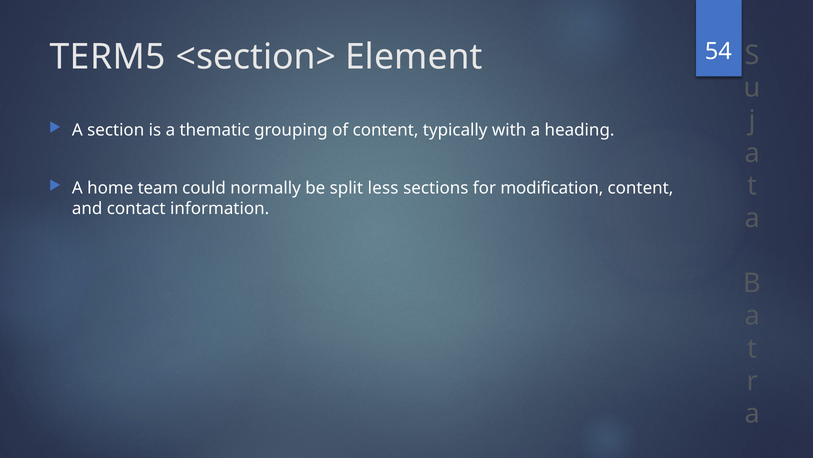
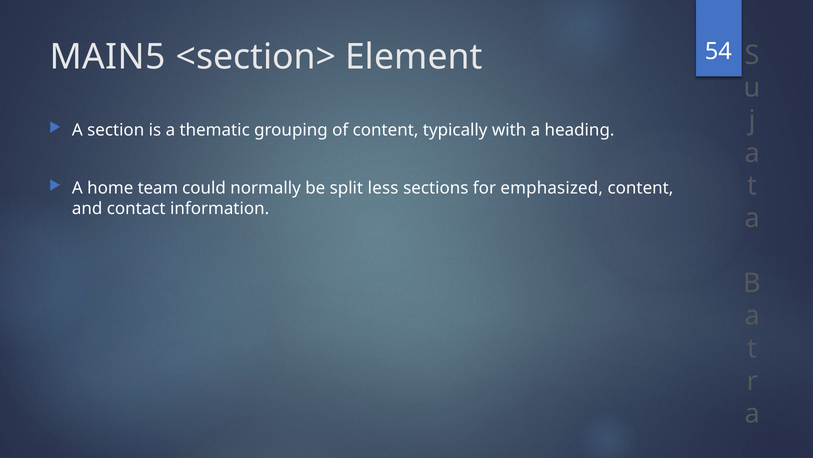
TERM5: TERM5 -> MAIN5
modification: modification -> emphasized
